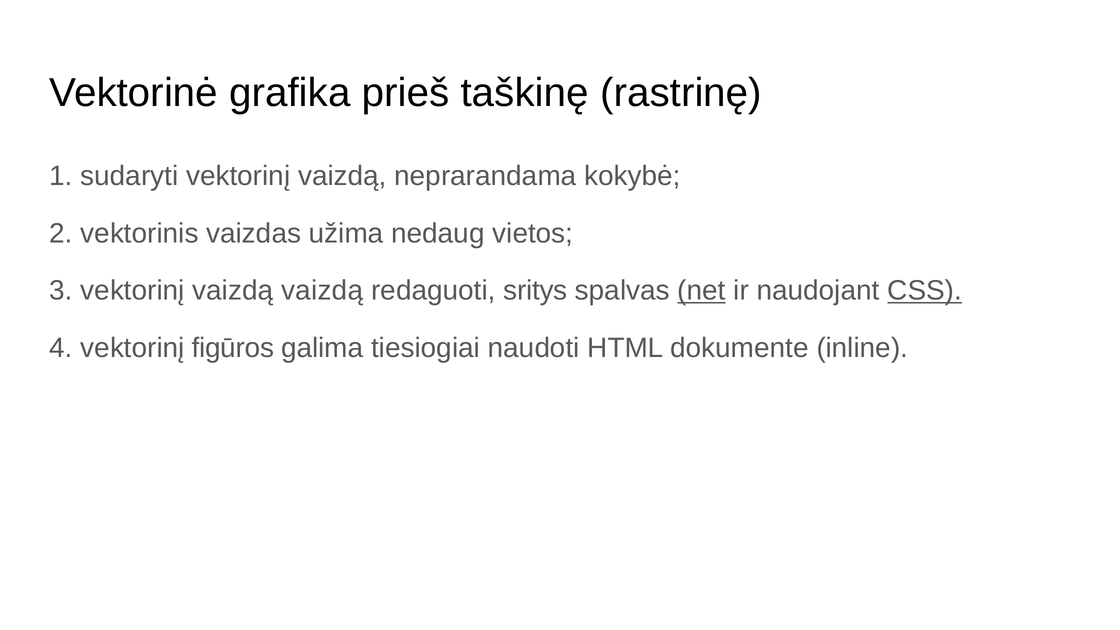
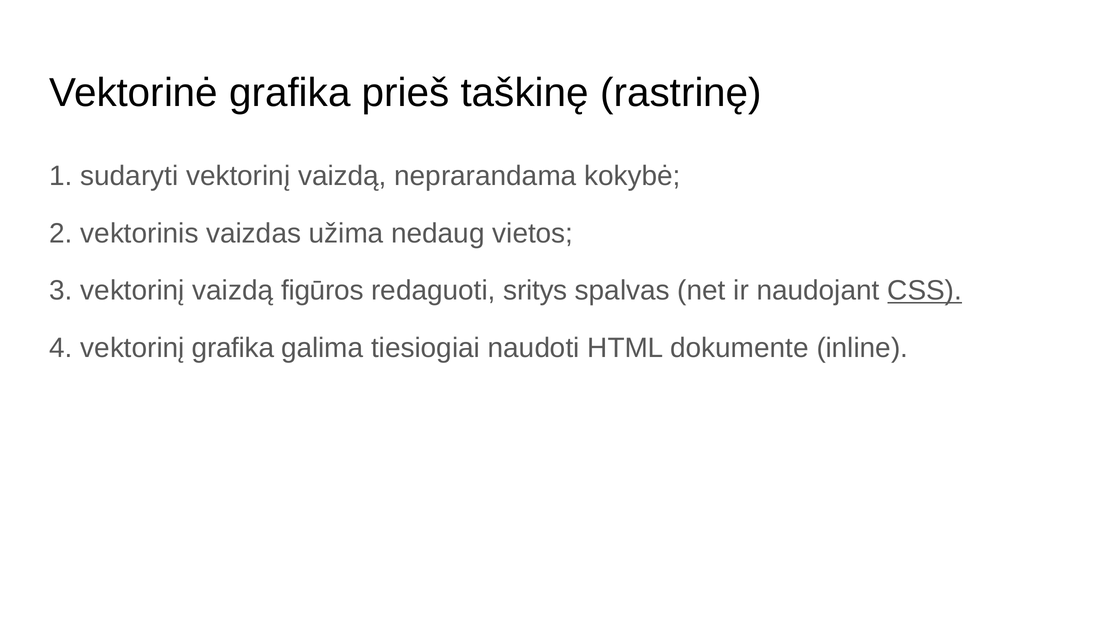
vaizdą vaizdą: vaizdą -> figūros
net underline: present -> none
vektorinį figūros: figūros -> grafika
